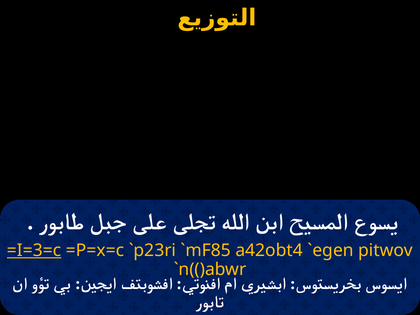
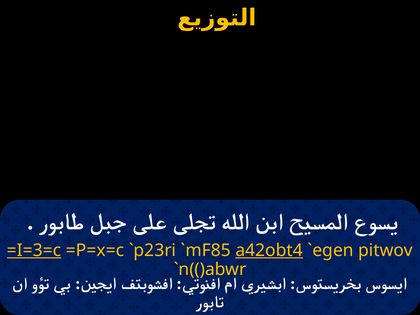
a42obt4 underline: none -> present
